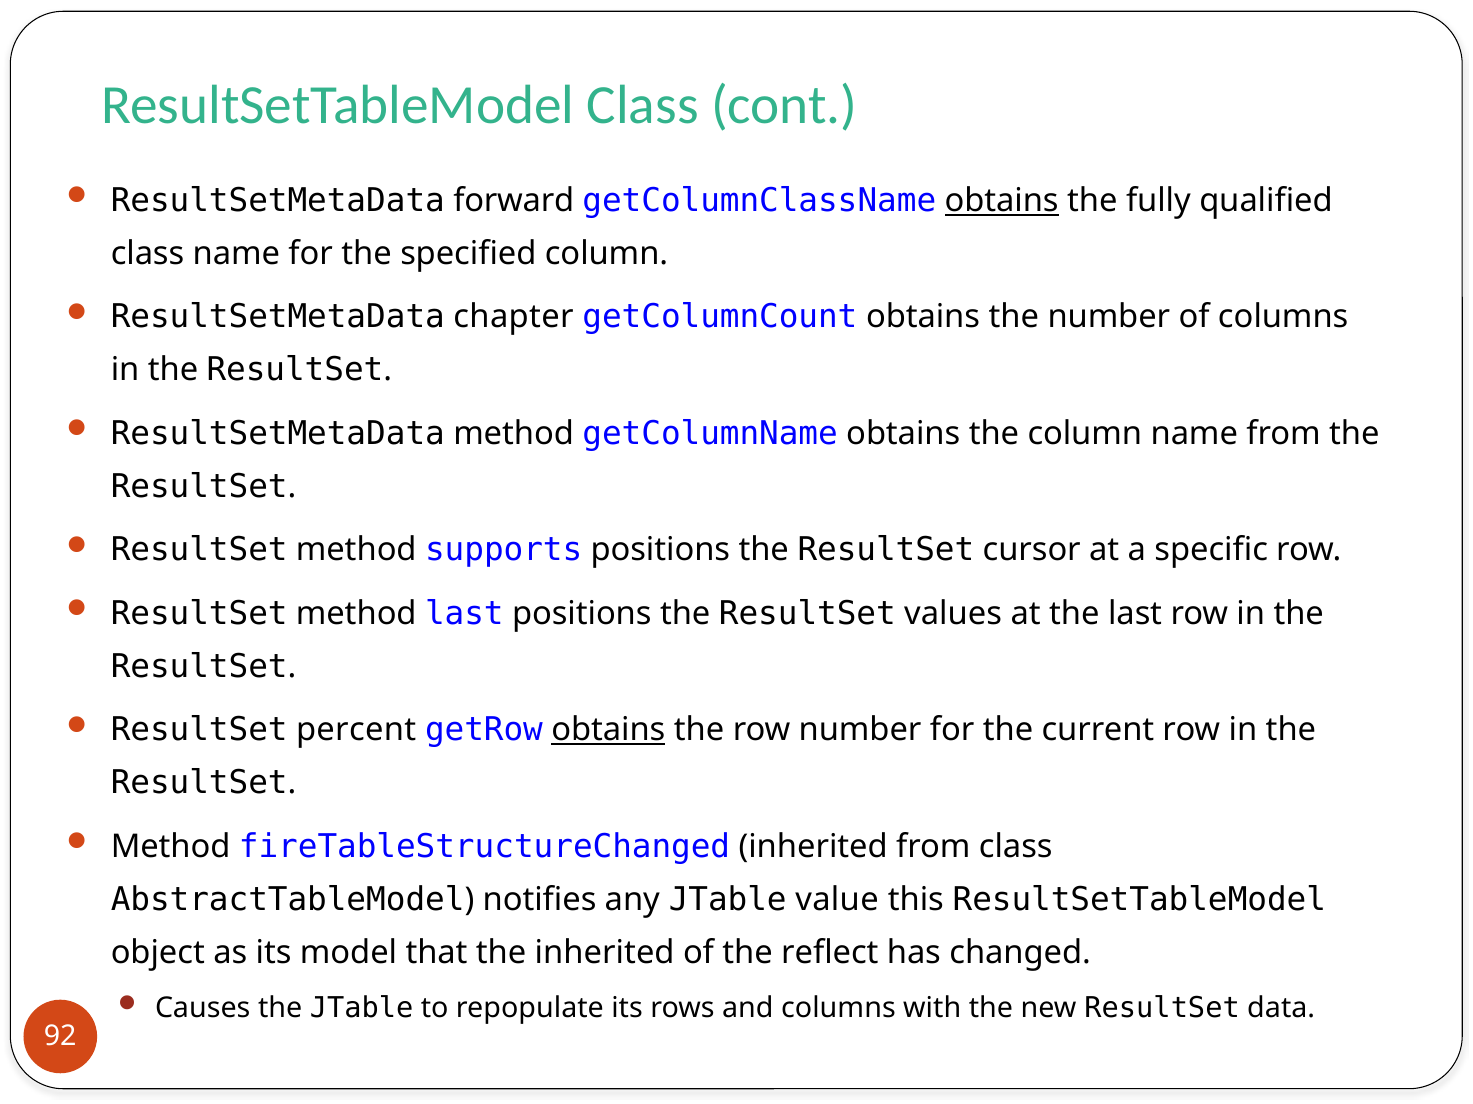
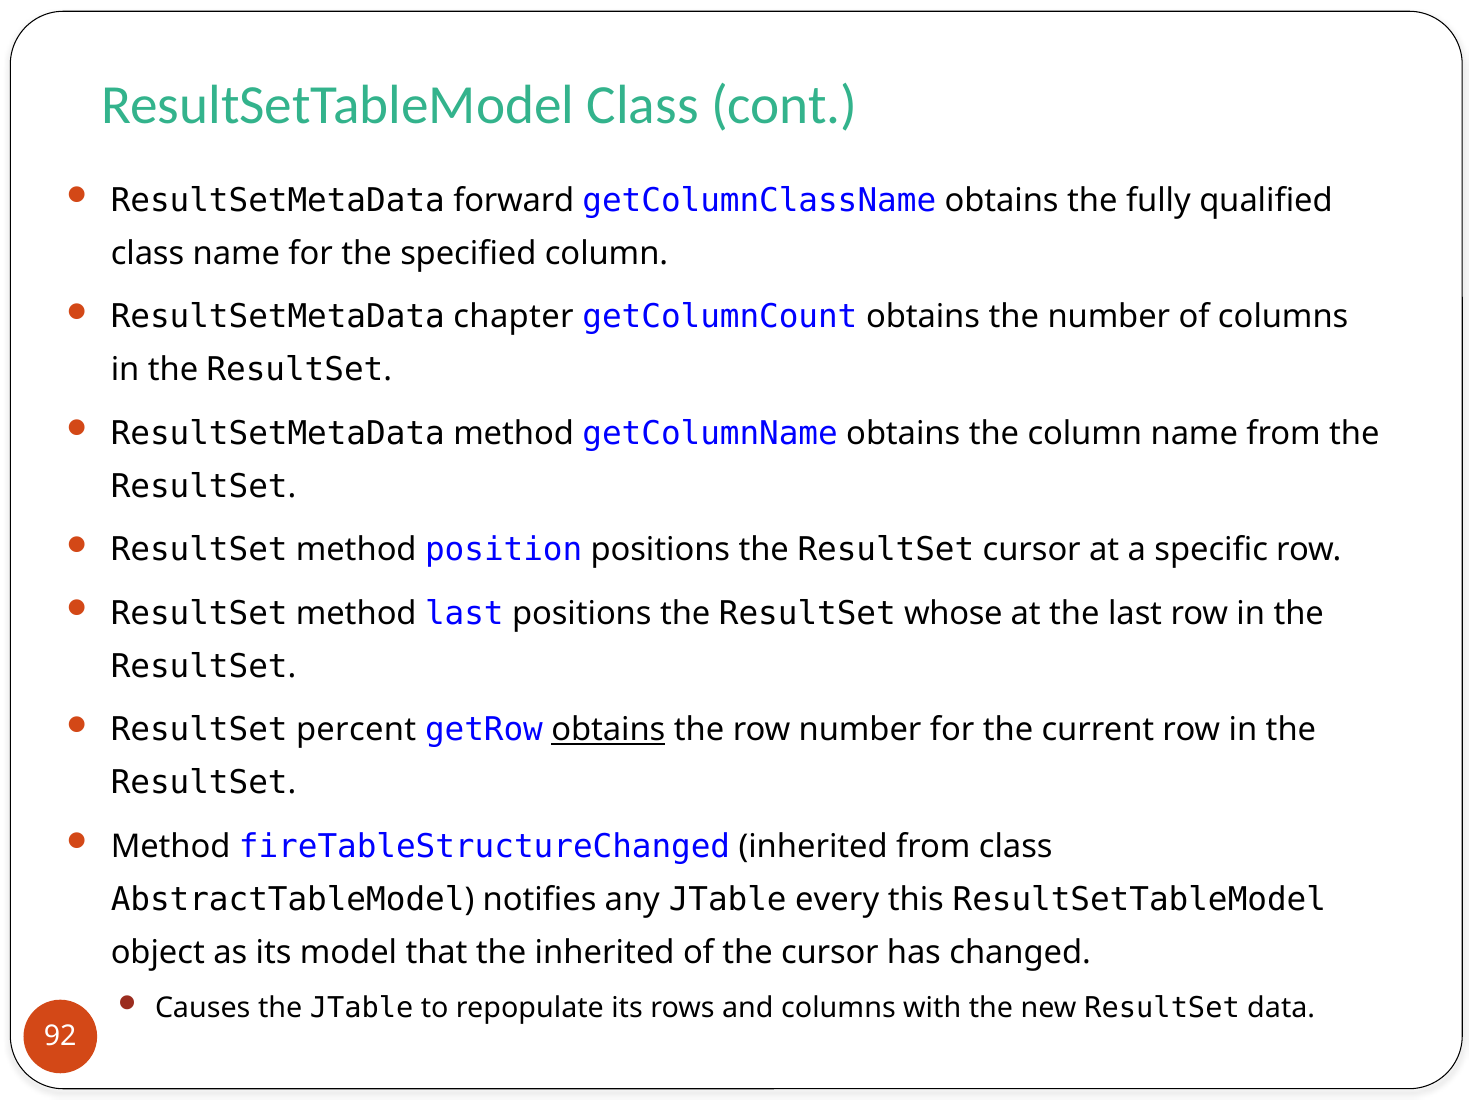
obtains at (1002, 201) underline: present -> none
supports: supports -> position
values: values -> whose
value: value -> every
the reflect: reflect -> cursor
